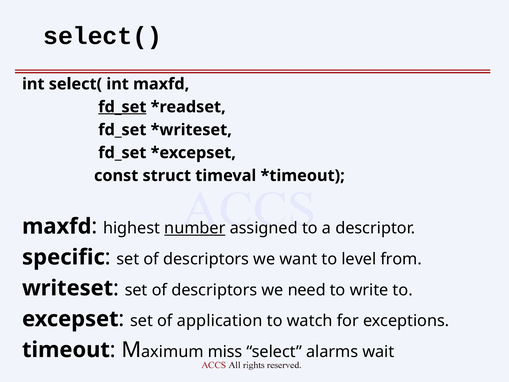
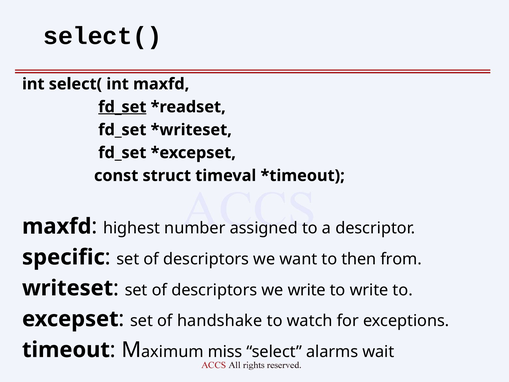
number underline: present -> none
level: level -> then
we need: need -> write
application: application -> handshake
